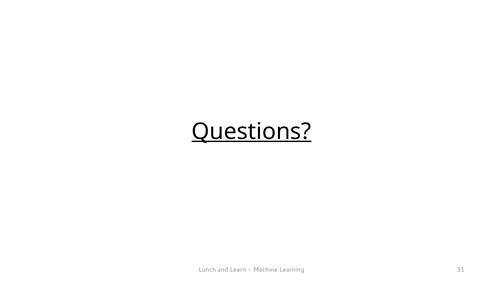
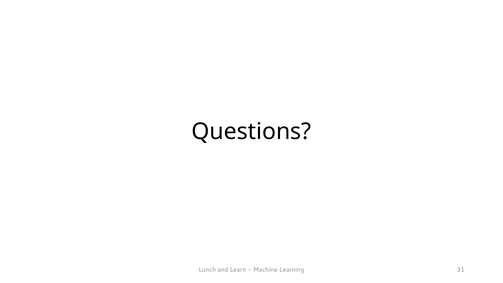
Questions underline: present -> none
